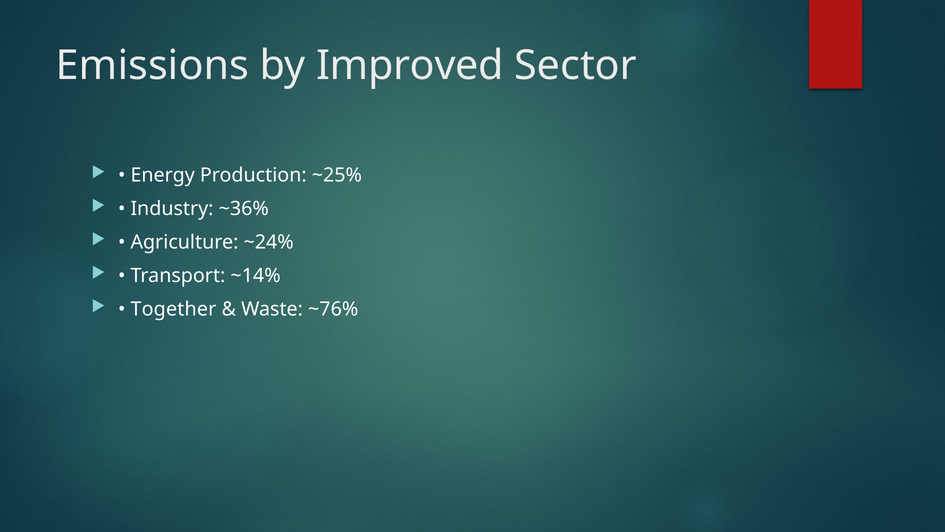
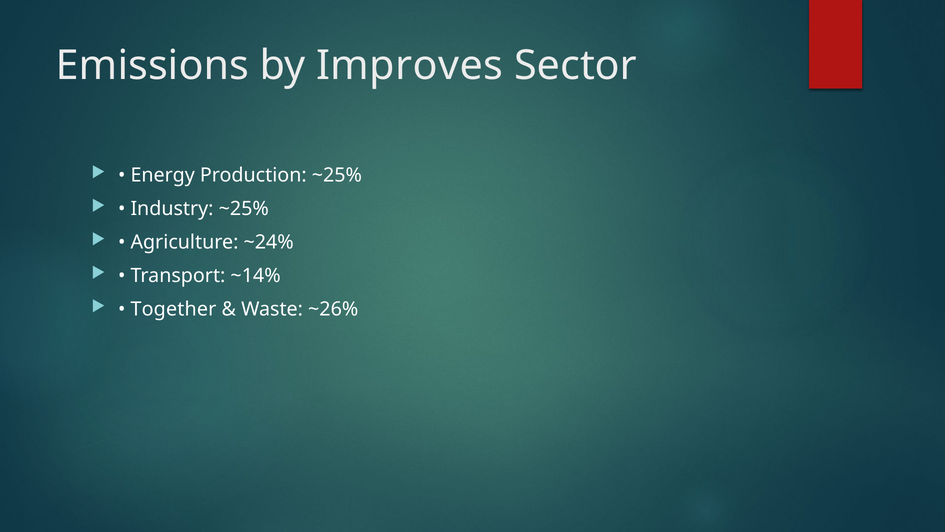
Improved: Improved -> Improves
Industry ~36%: ~36% -> ~25%
~76%: ~76% -> ~26%
